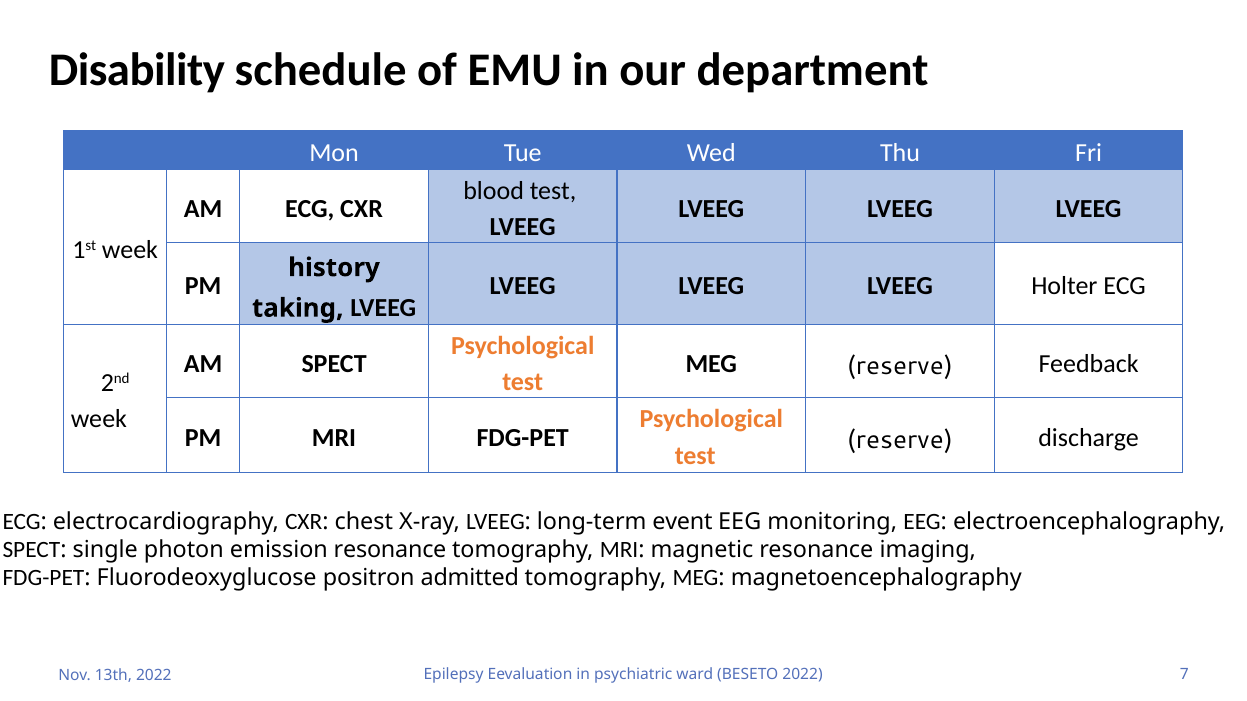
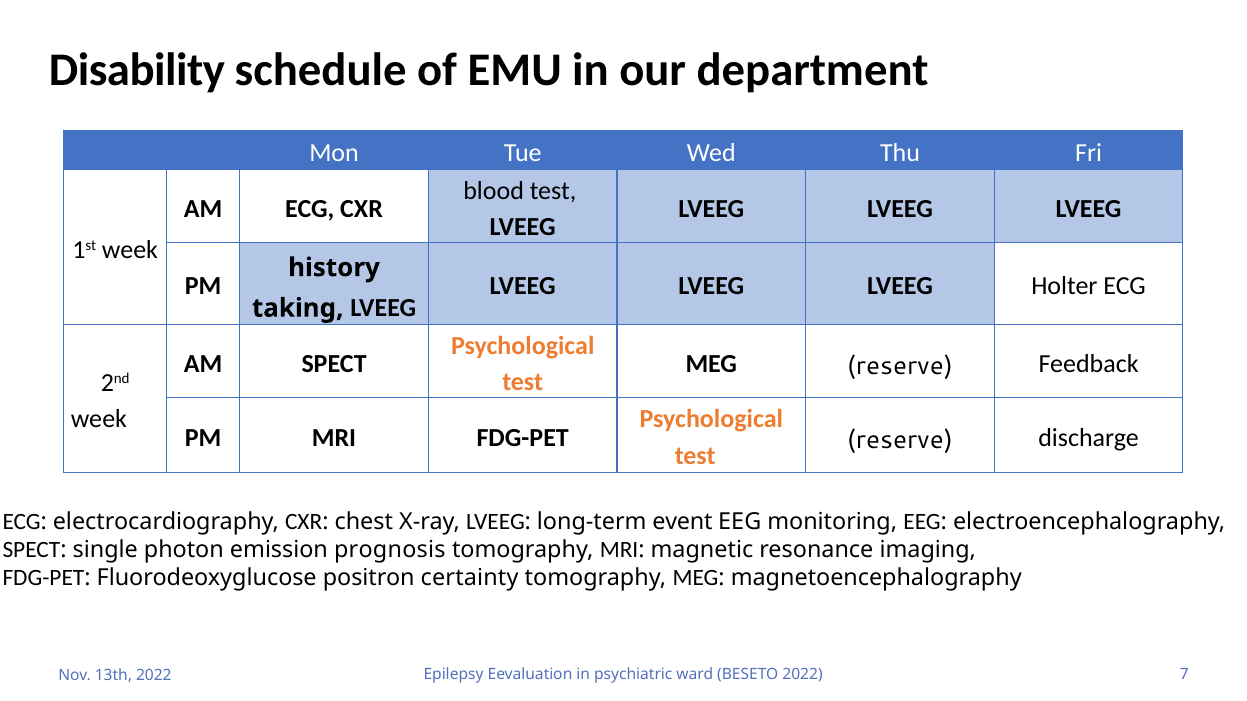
emission resonance: resonance -> prognosis
admitted: admitted -> certainty
